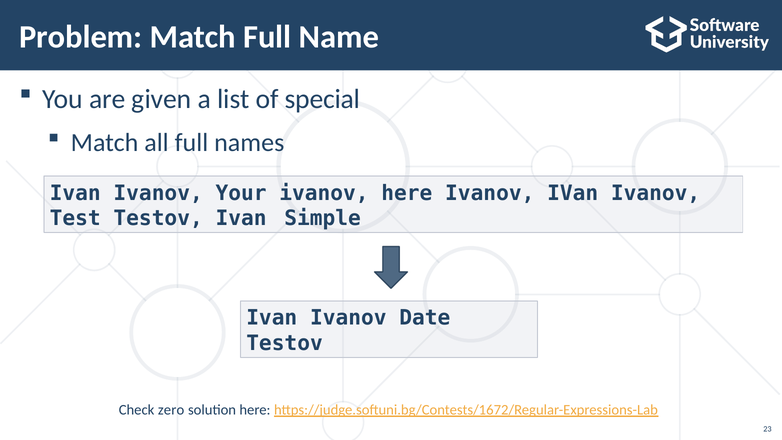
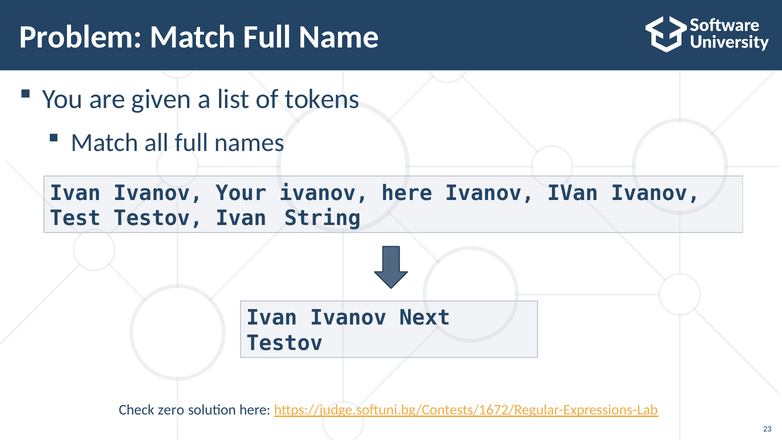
special: special -> tokens
Simple: Simple -> String
Date: Date -> Next
